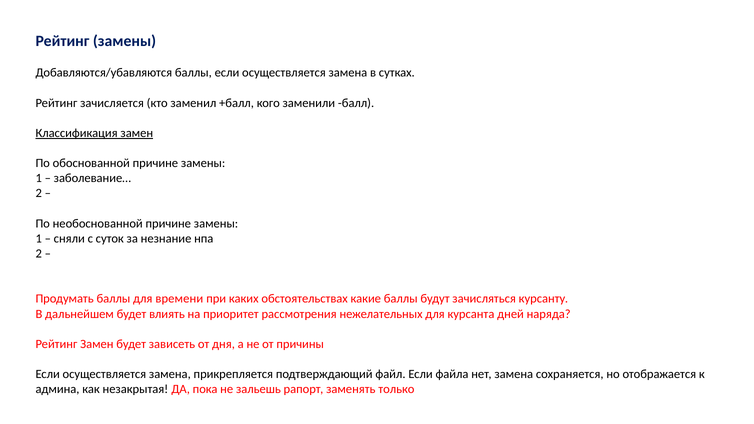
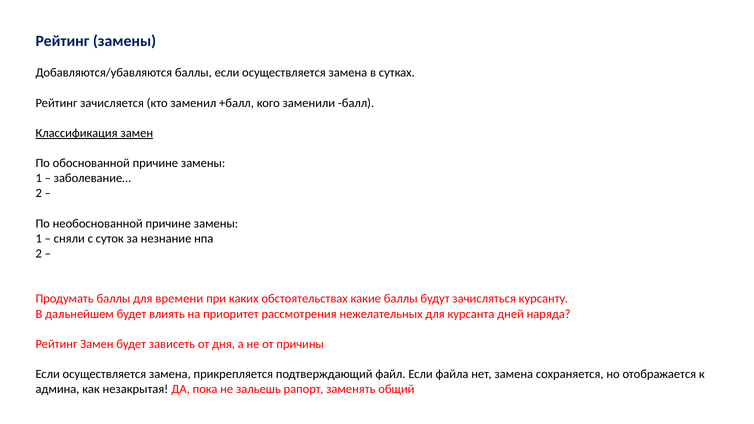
только: только -> общий
